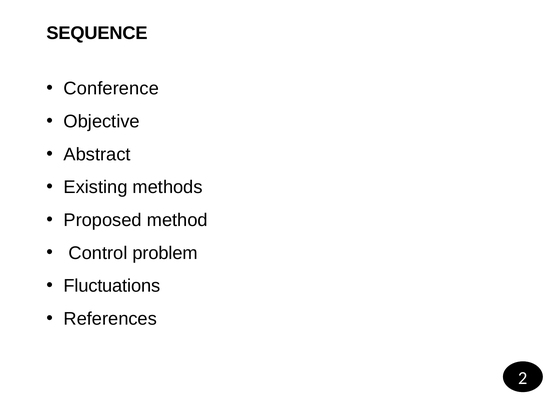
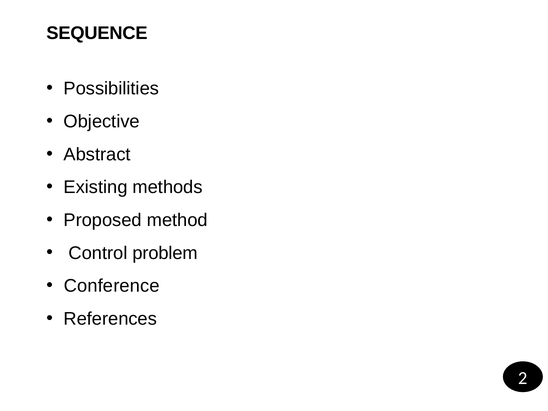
Conference: Conference -> Possibilities
Fluctuations: Fluctuations -> Conference
